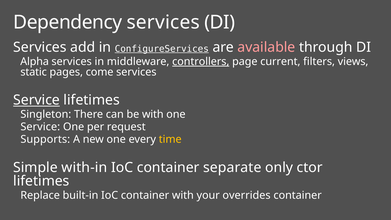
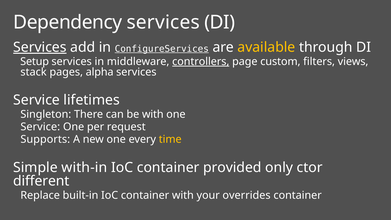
Services at (40, 47) underline: none -> present
available colour: pink -> yellow
Alpha: Alpha -> Setup
current: current -> custom
static: static -> stack
come: come -> alpha
Service at (37, 100) underline: present -> none
separate: separate -> provided
lifetimes at (41, 181): lifetimes -> different
